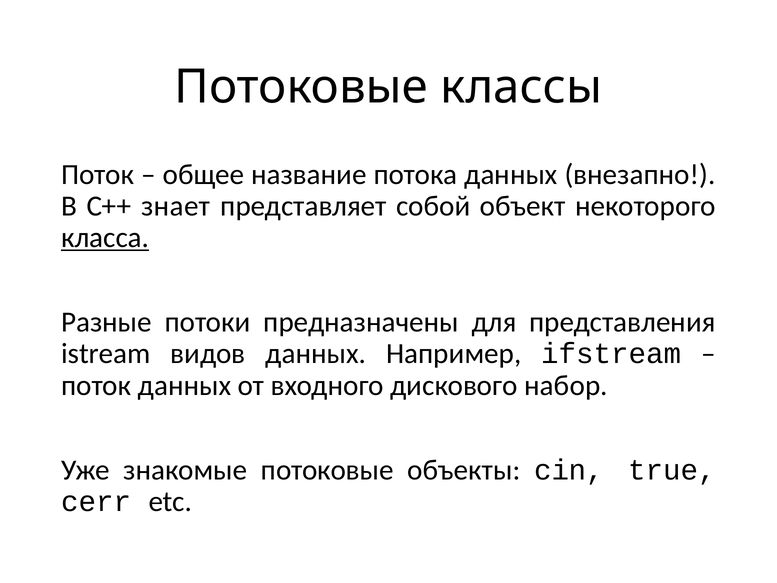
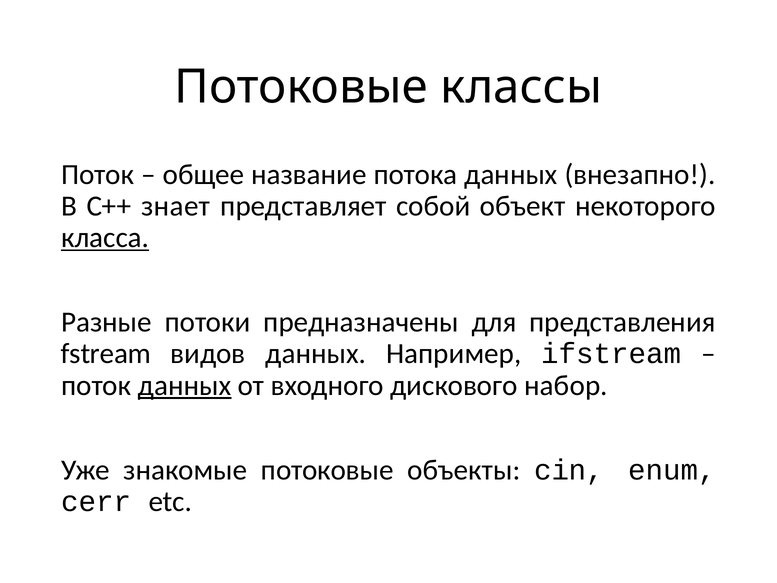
istream: istream -> fstream
данных at (185, 385) underline: none -> present
true: true -> enum
